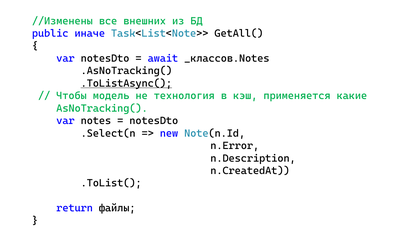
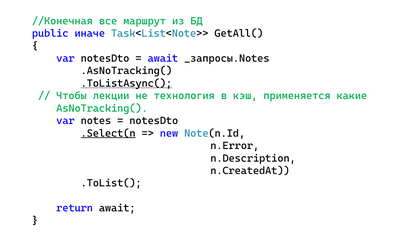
//Изменены: //Изменены -> //Конечная
внешних: внешних -> маршрут
_классов.Notes: _классов.Notes -> _запросы.Notes
модель: модель -> лекции
.Select(n underline: none -> present
return файлы: файлы -> await
